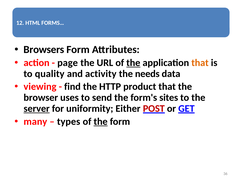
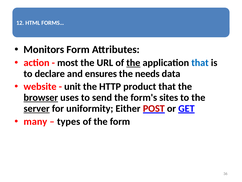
Browsers: Browsers -> Monitors
page: page -> most
that at (200, 63) colour: orange -> blue
quality: quality -> declare
activity: activity -> ensures
viewing: viewing -> website
find: find -> unit
browser underline: none -> present
the at (101, 121) underline: present -> none
